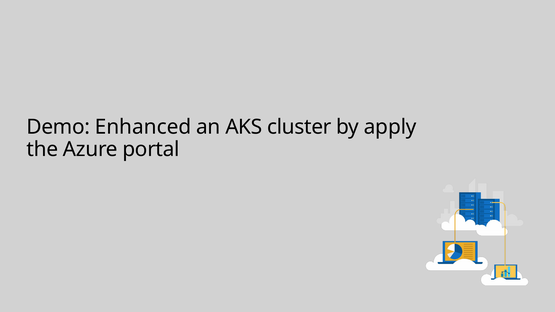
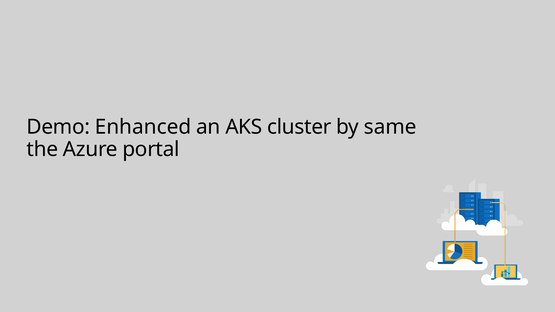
apply: apply -> same
